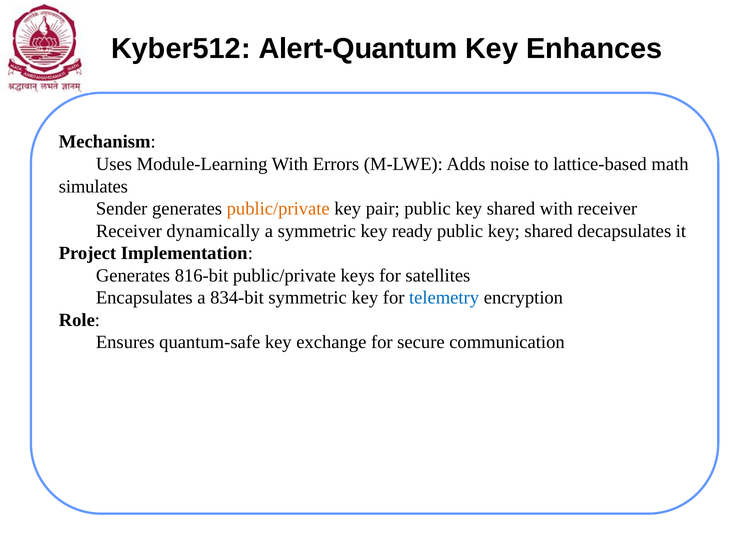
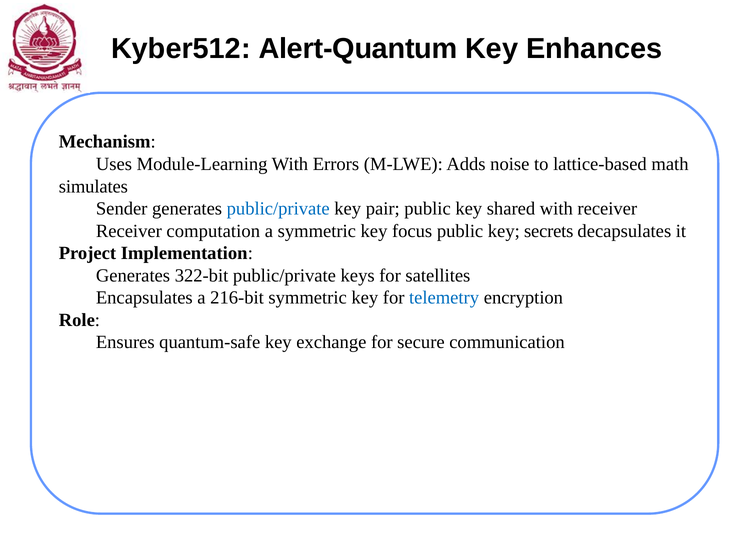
public/private at (278, 209) colour: orange -> blue
dynamically: dynamically -> computation
ready: ready -> focus
shared at (549, 231): shared -> secrets
816-bit: 816-bit -> 322-bit
834-bit: 834-bit -> 216-bit
